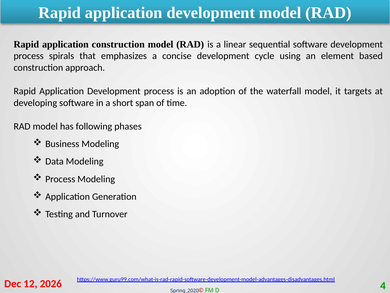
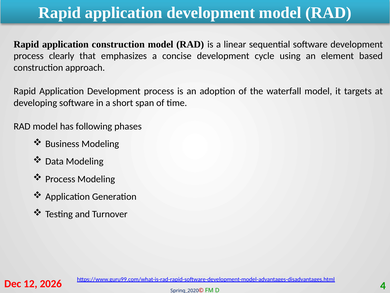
spirals: spirals -> clearly
